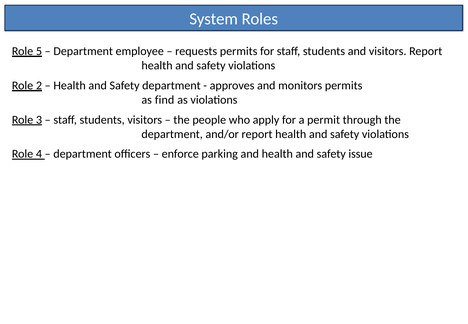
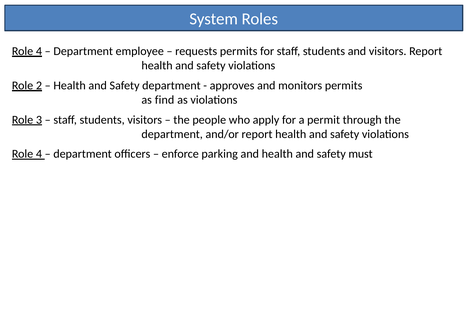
5 at (39, 51): 5 -> 4
issue: issue -> must
